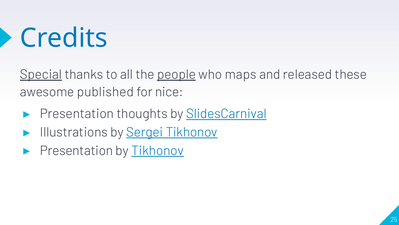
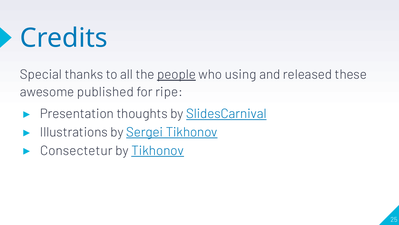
Special underline: present -> none
maps: maps -> using
nice: nice -> ripe
Presentation at (76, 150): Presentation -> Consectetur
